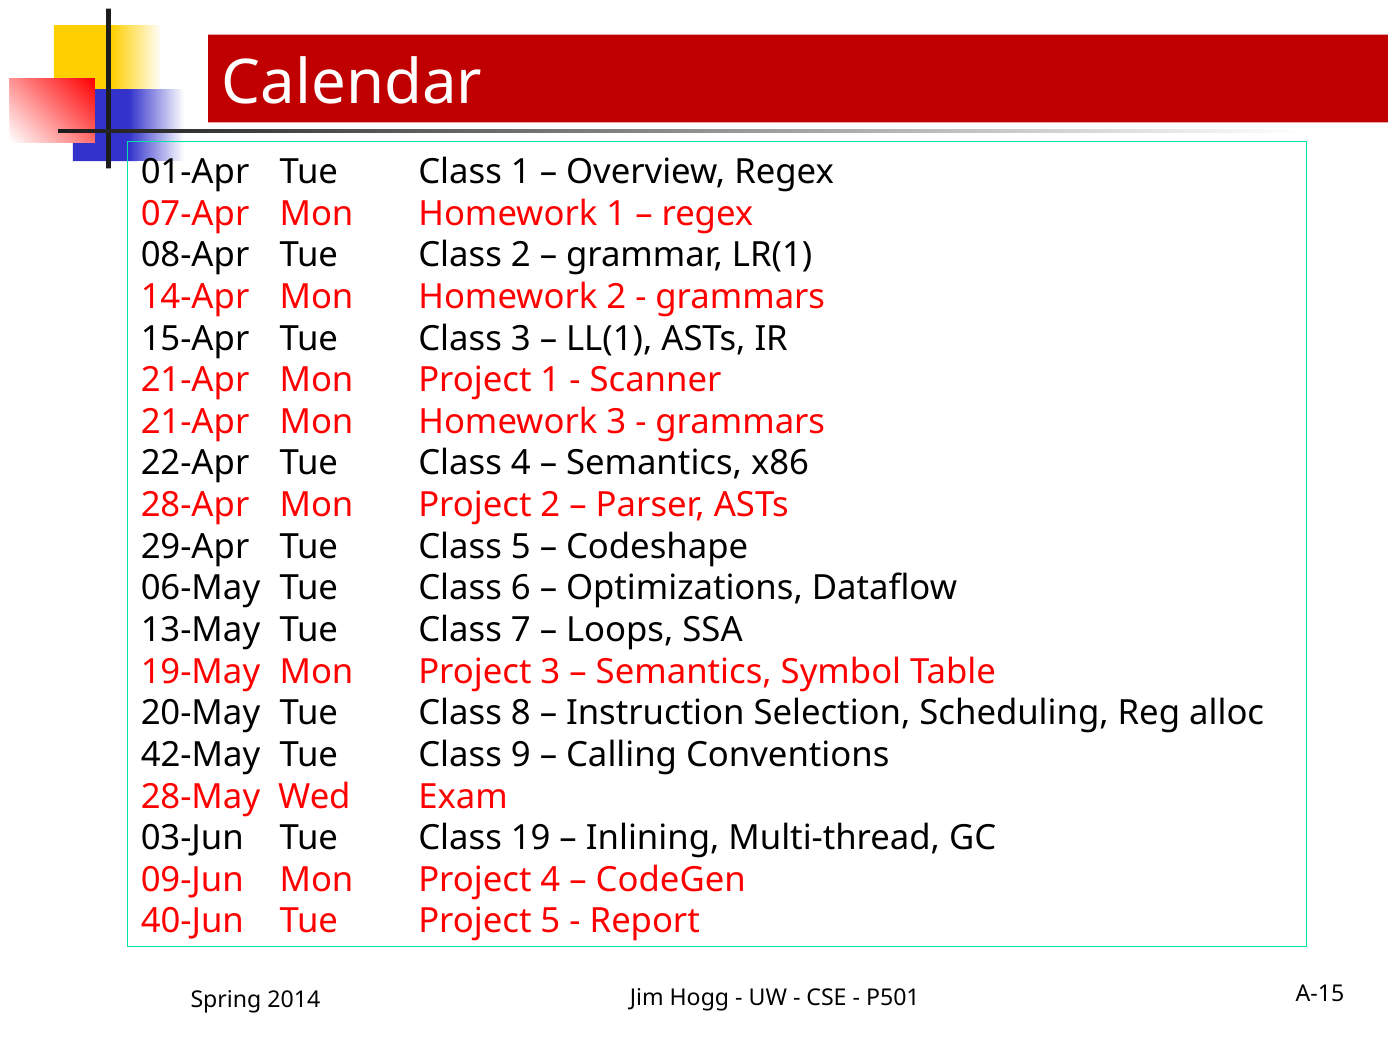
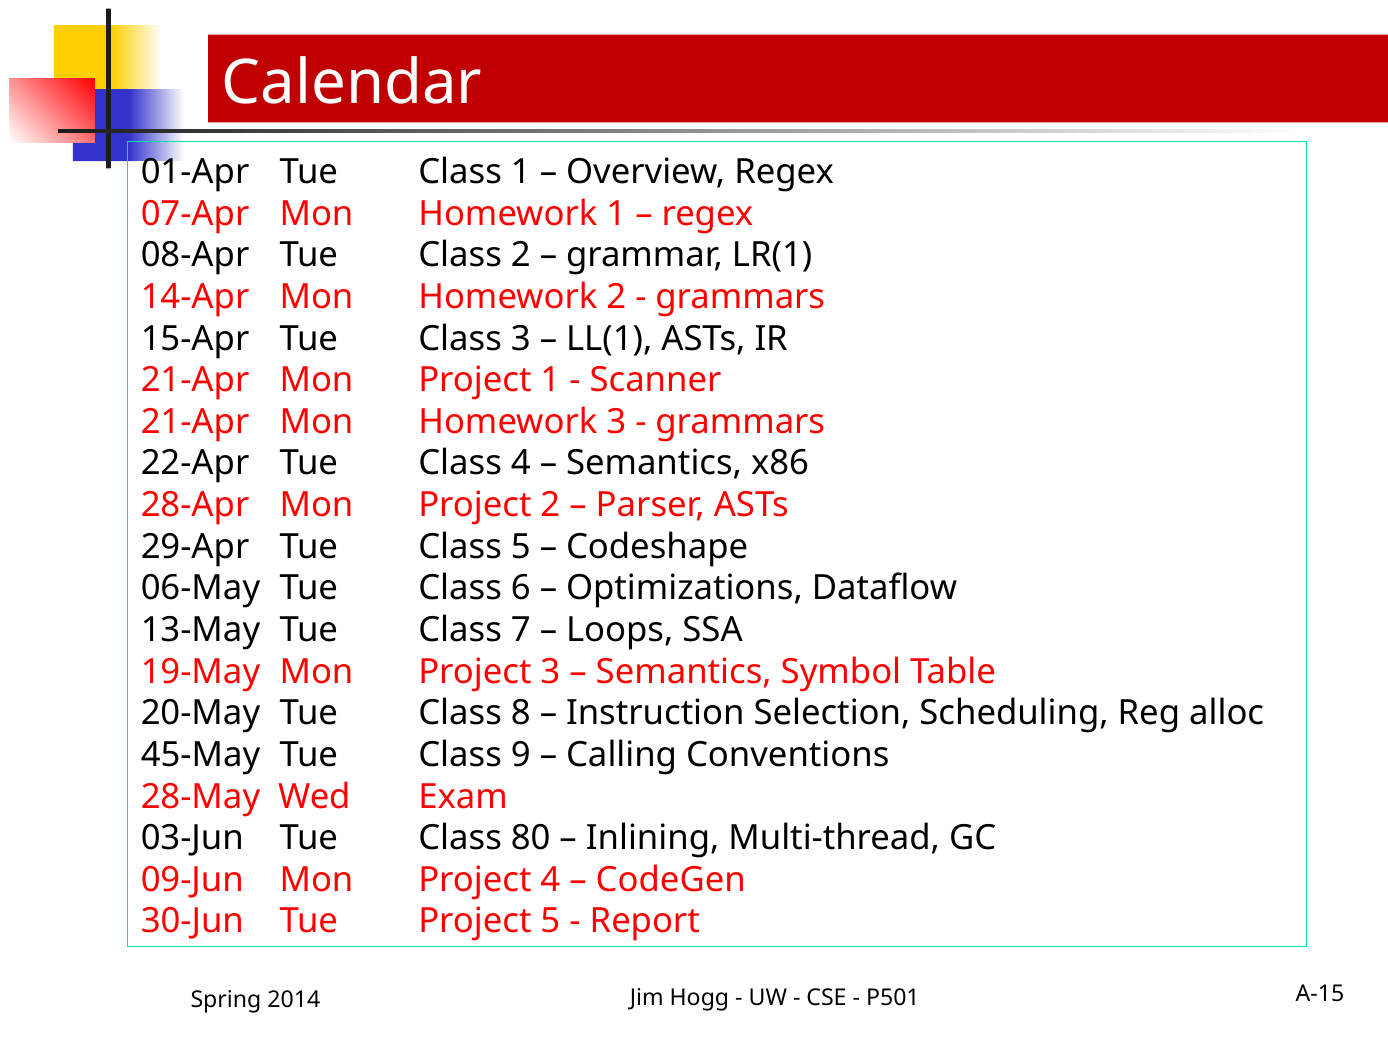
42-May: 42-May -> 45-May
19: 19 -> 80
40-Jun: 40-Jun -> 30-Jun
